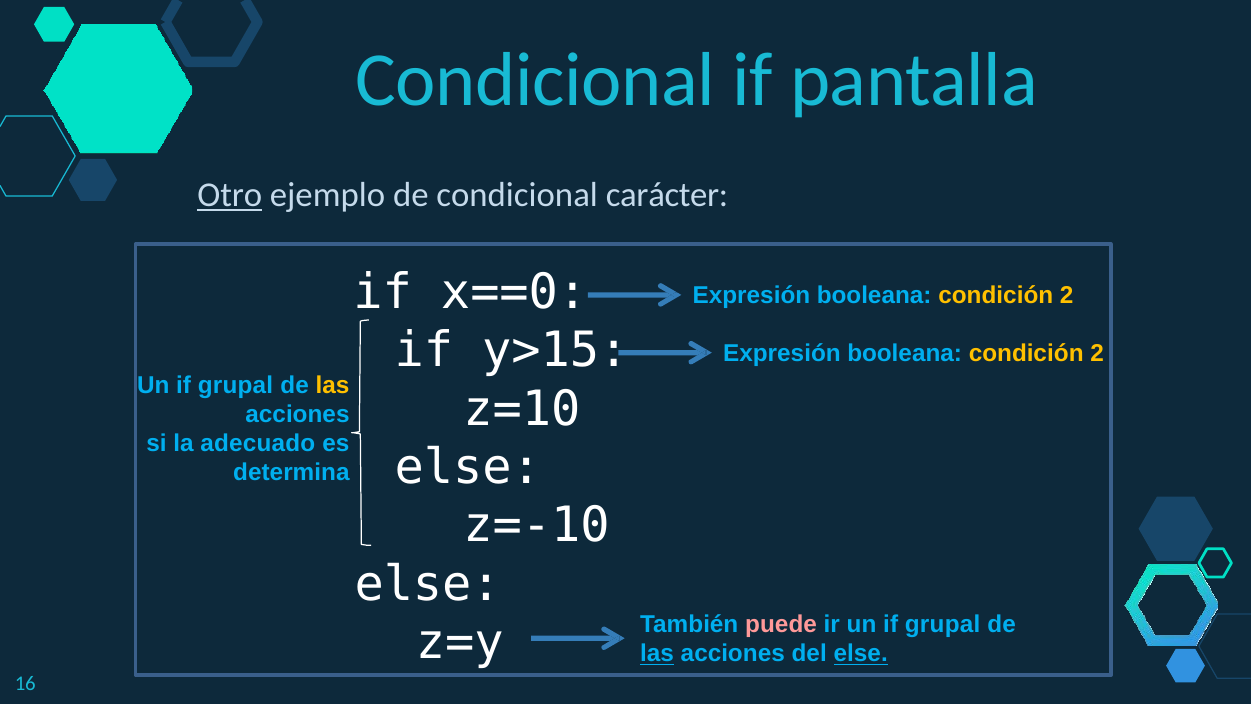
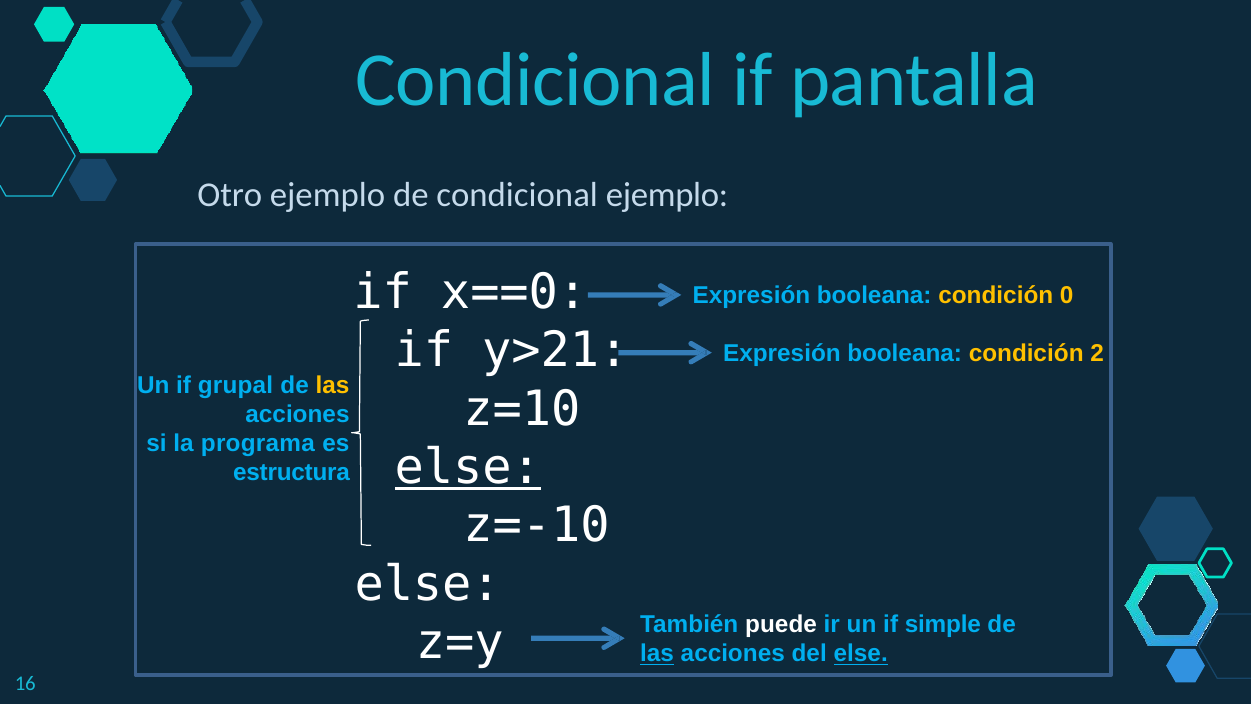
Otro underline: present -> none
condicional carácter: carácter -> ejemplo
2 at (1067, 296): 2 -> 0
y>15: y>15 -> y>21
adecuado: adecuado -> programa
else at (468, 467) underline: none -> present
determina: determina -> estructura
puede colour: pink -> white
ir un if grupal: grupal -> simple
